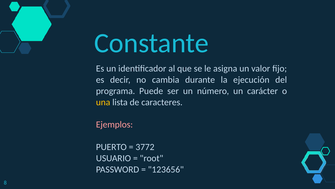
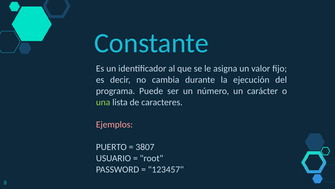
una colour: yellow -> light green
3772: 3772 -> 3807
123656: 123656 -> 123457
